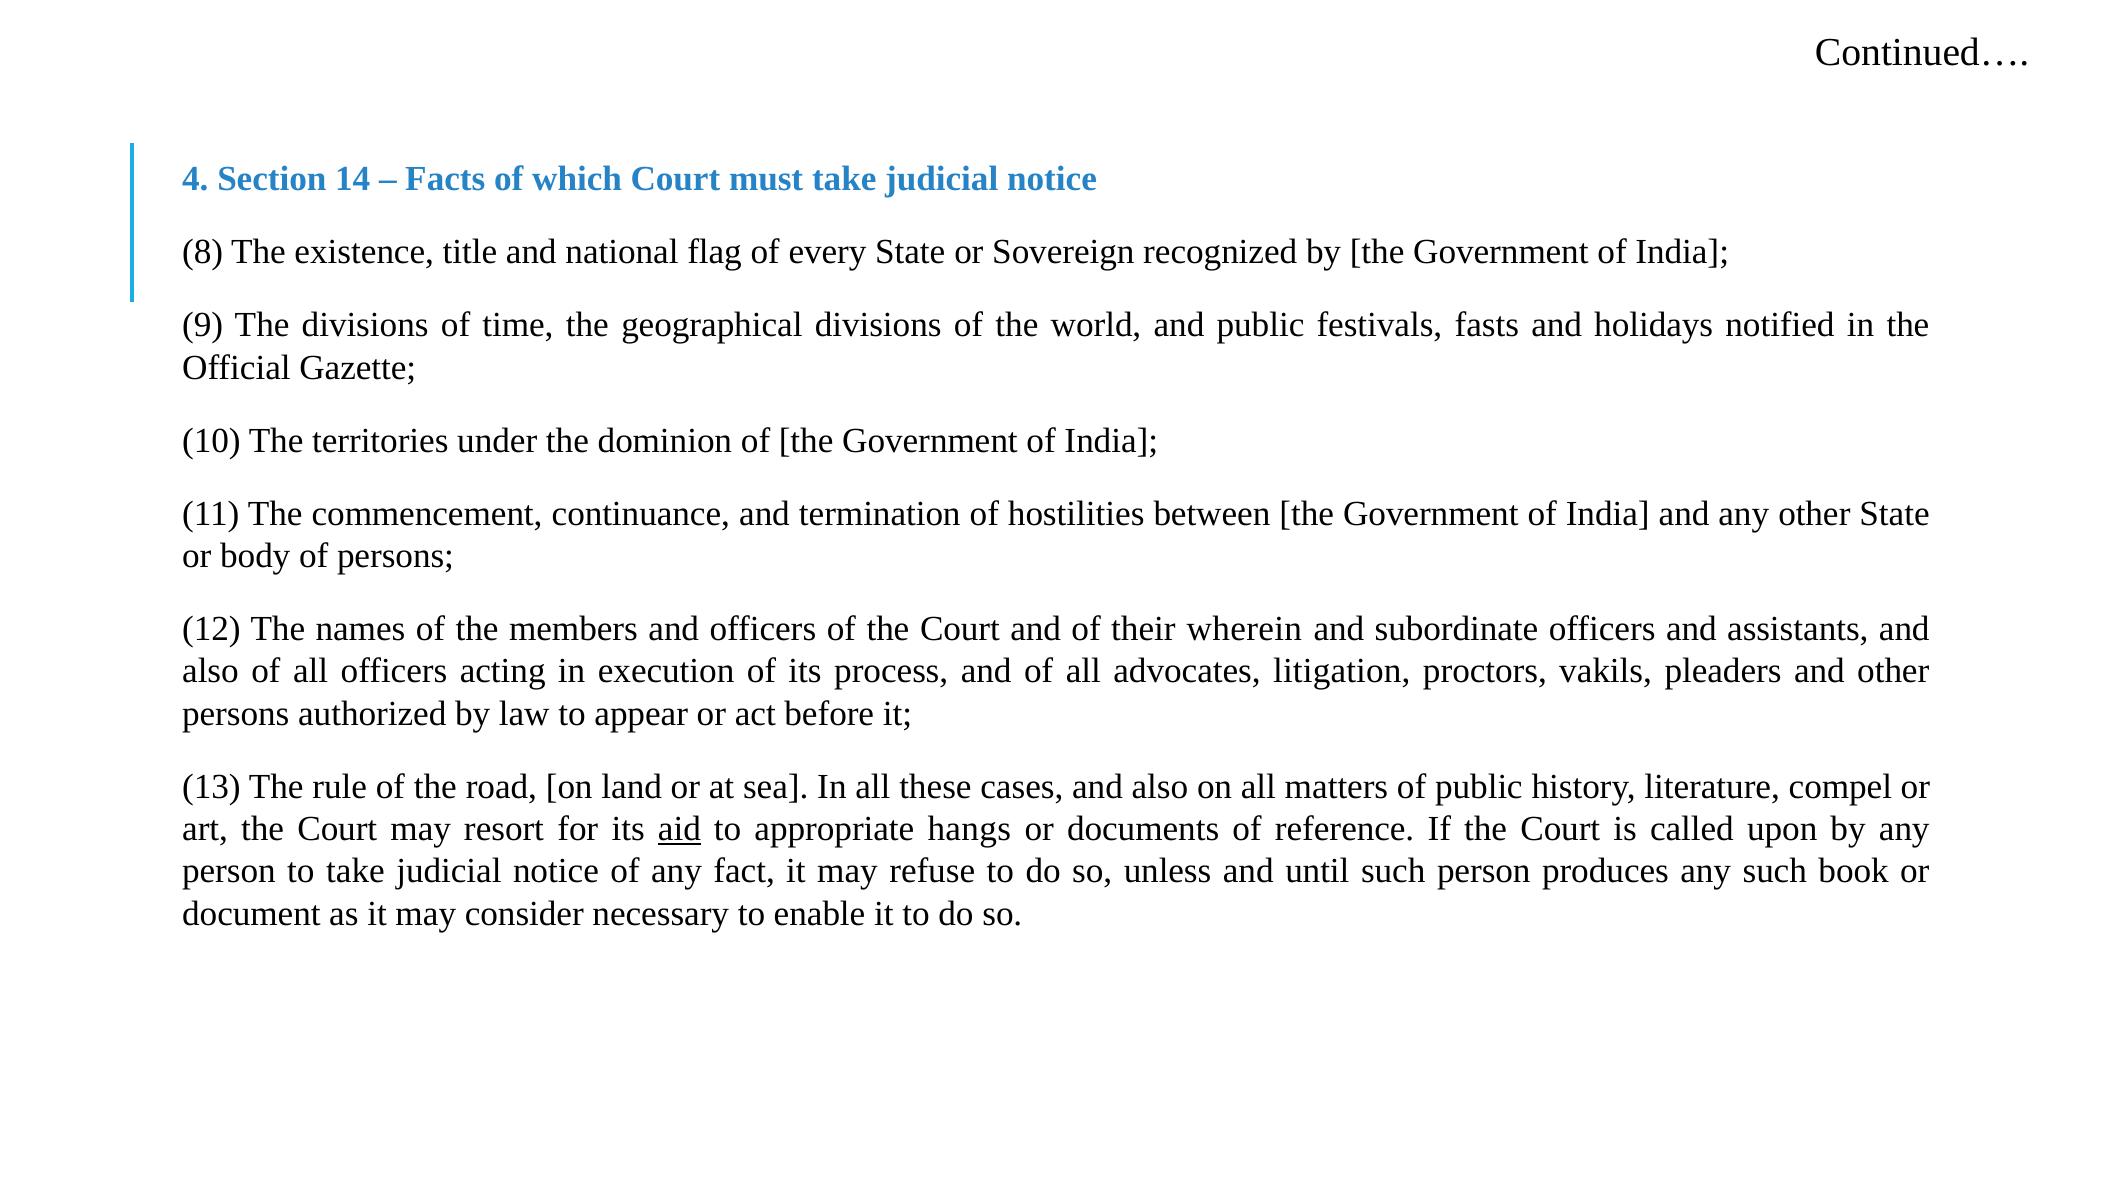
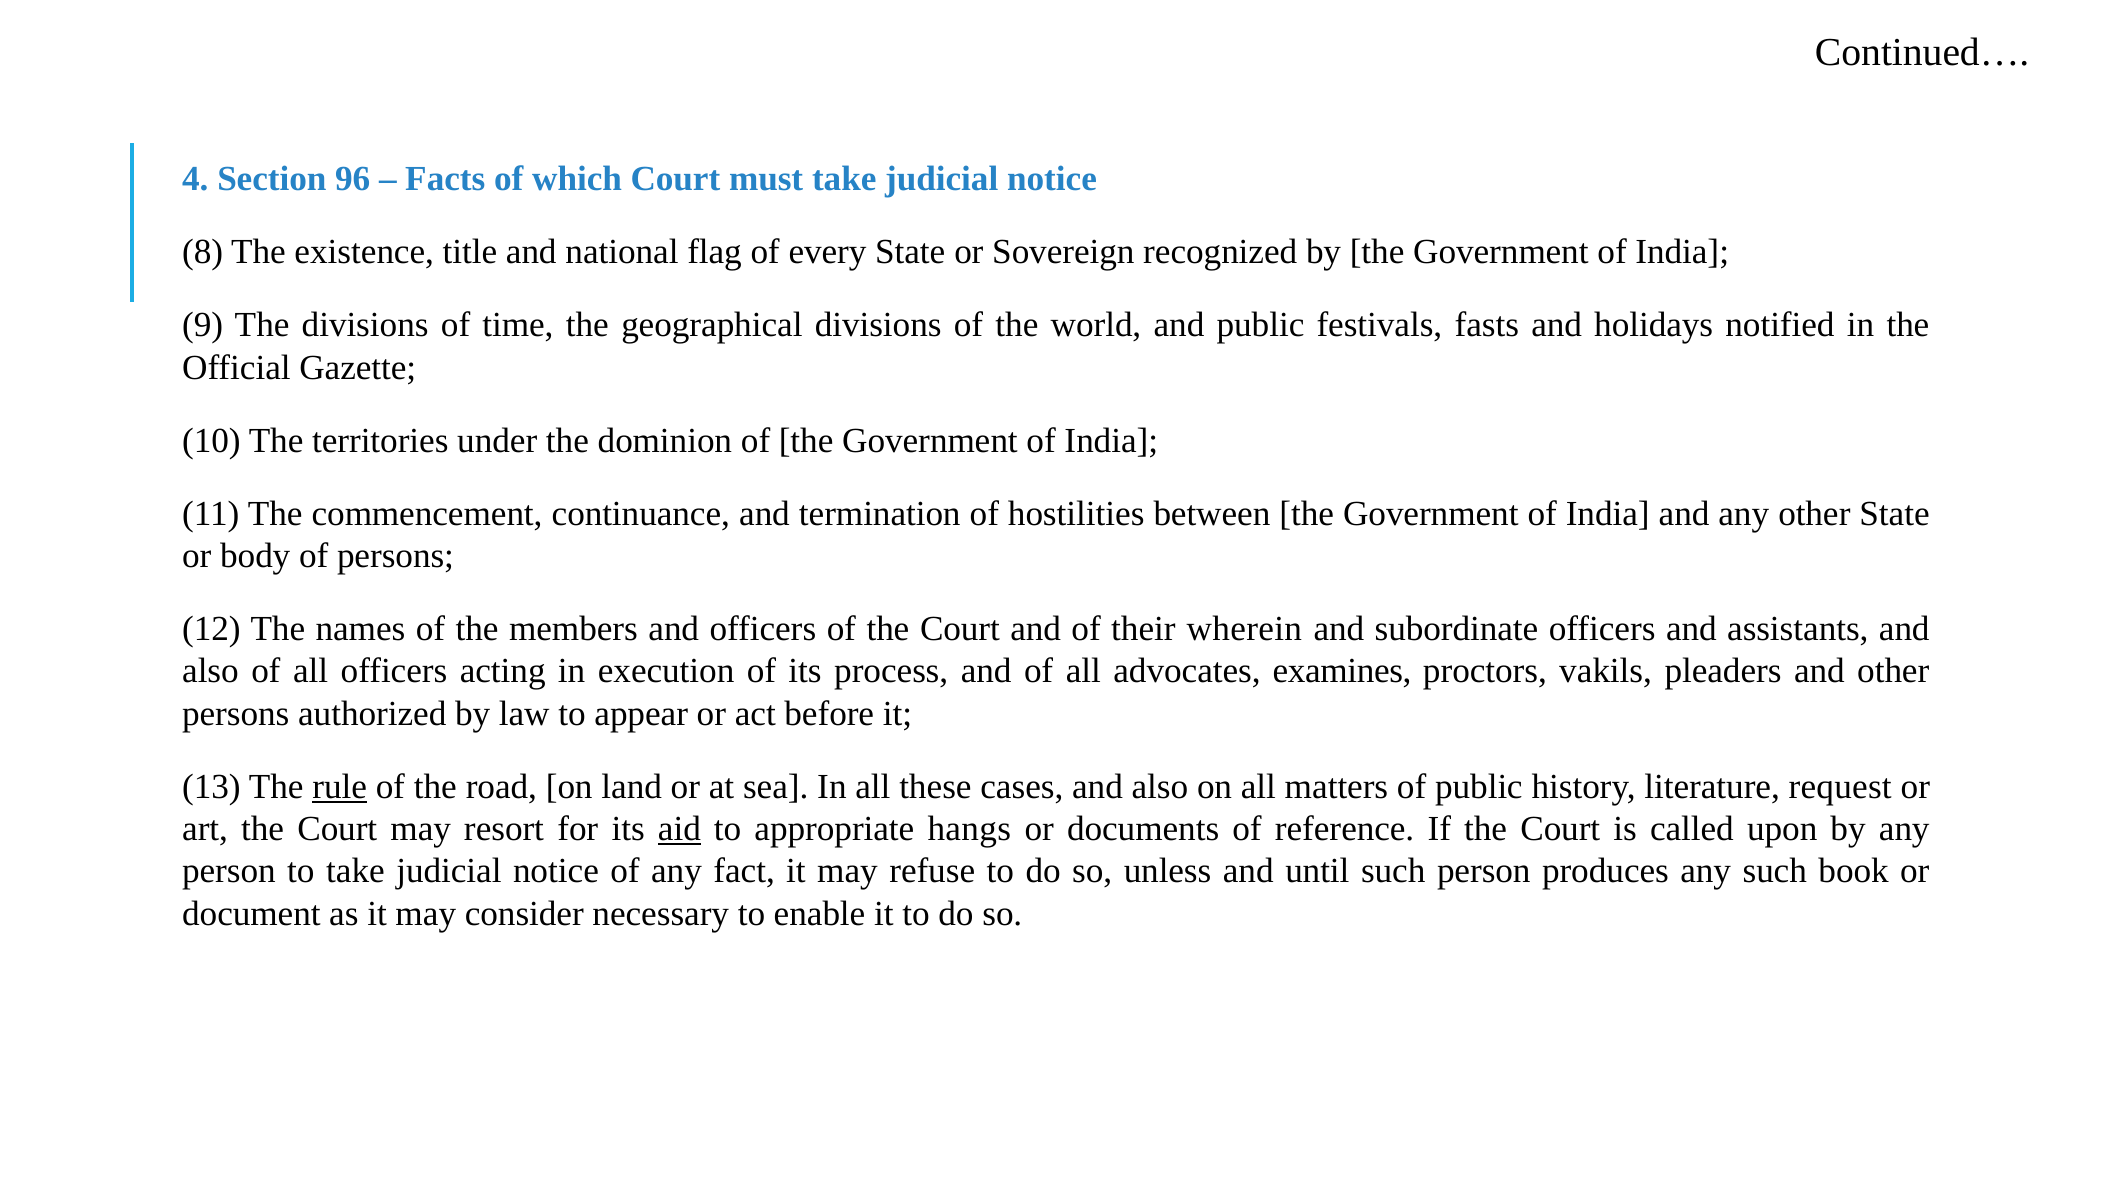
14: 14 -> 96
litigation: litigation -> examines
rule underline: none -> present
compel: compel -> request
